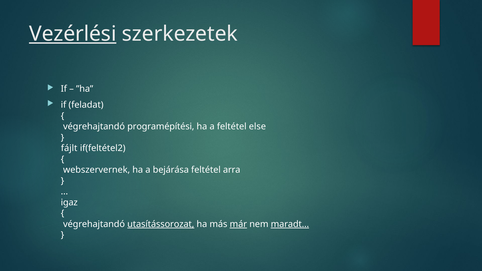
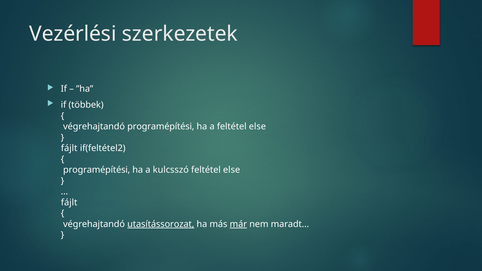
Vezérlési underline: present -> none
feladat: feladat -> többek
webszervernek at (97, 170): webszervernek -> programépítési
bejárása: bejárása -> kulcsszó
arra at (232, 170): arra -> else
igaz at (69, 203): igaz -> fájlt
maradt underline: present -> none
